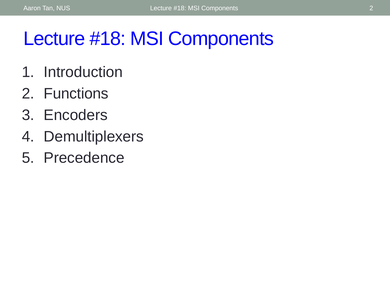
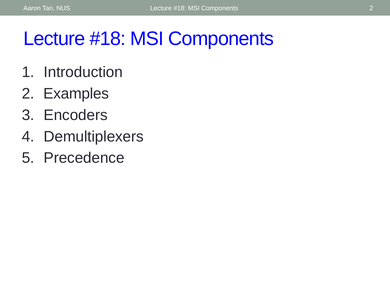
Functions: Functions -> Examples
